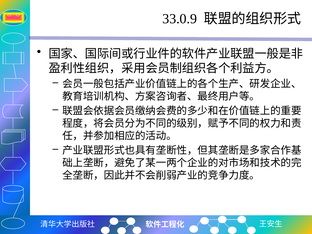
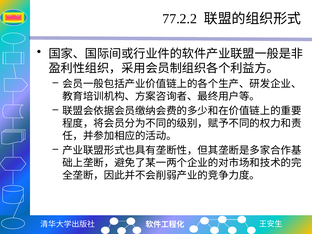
33.0.9: 33.0.9 -> 77.2.2
